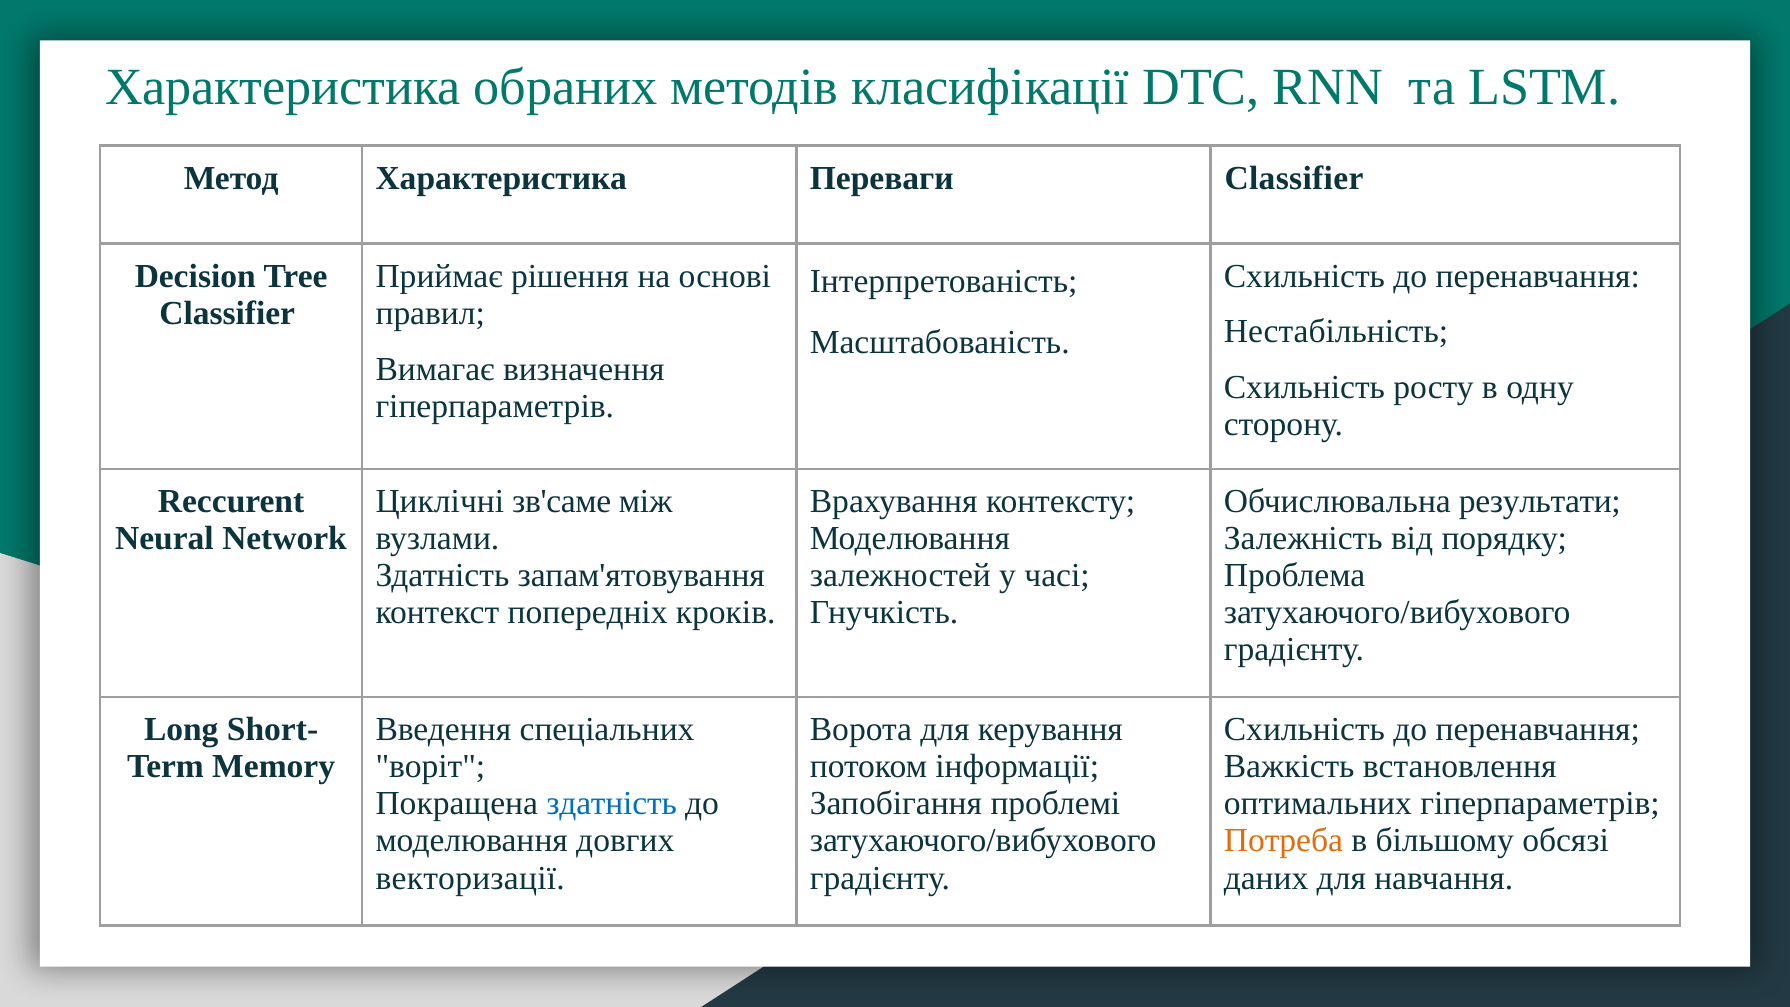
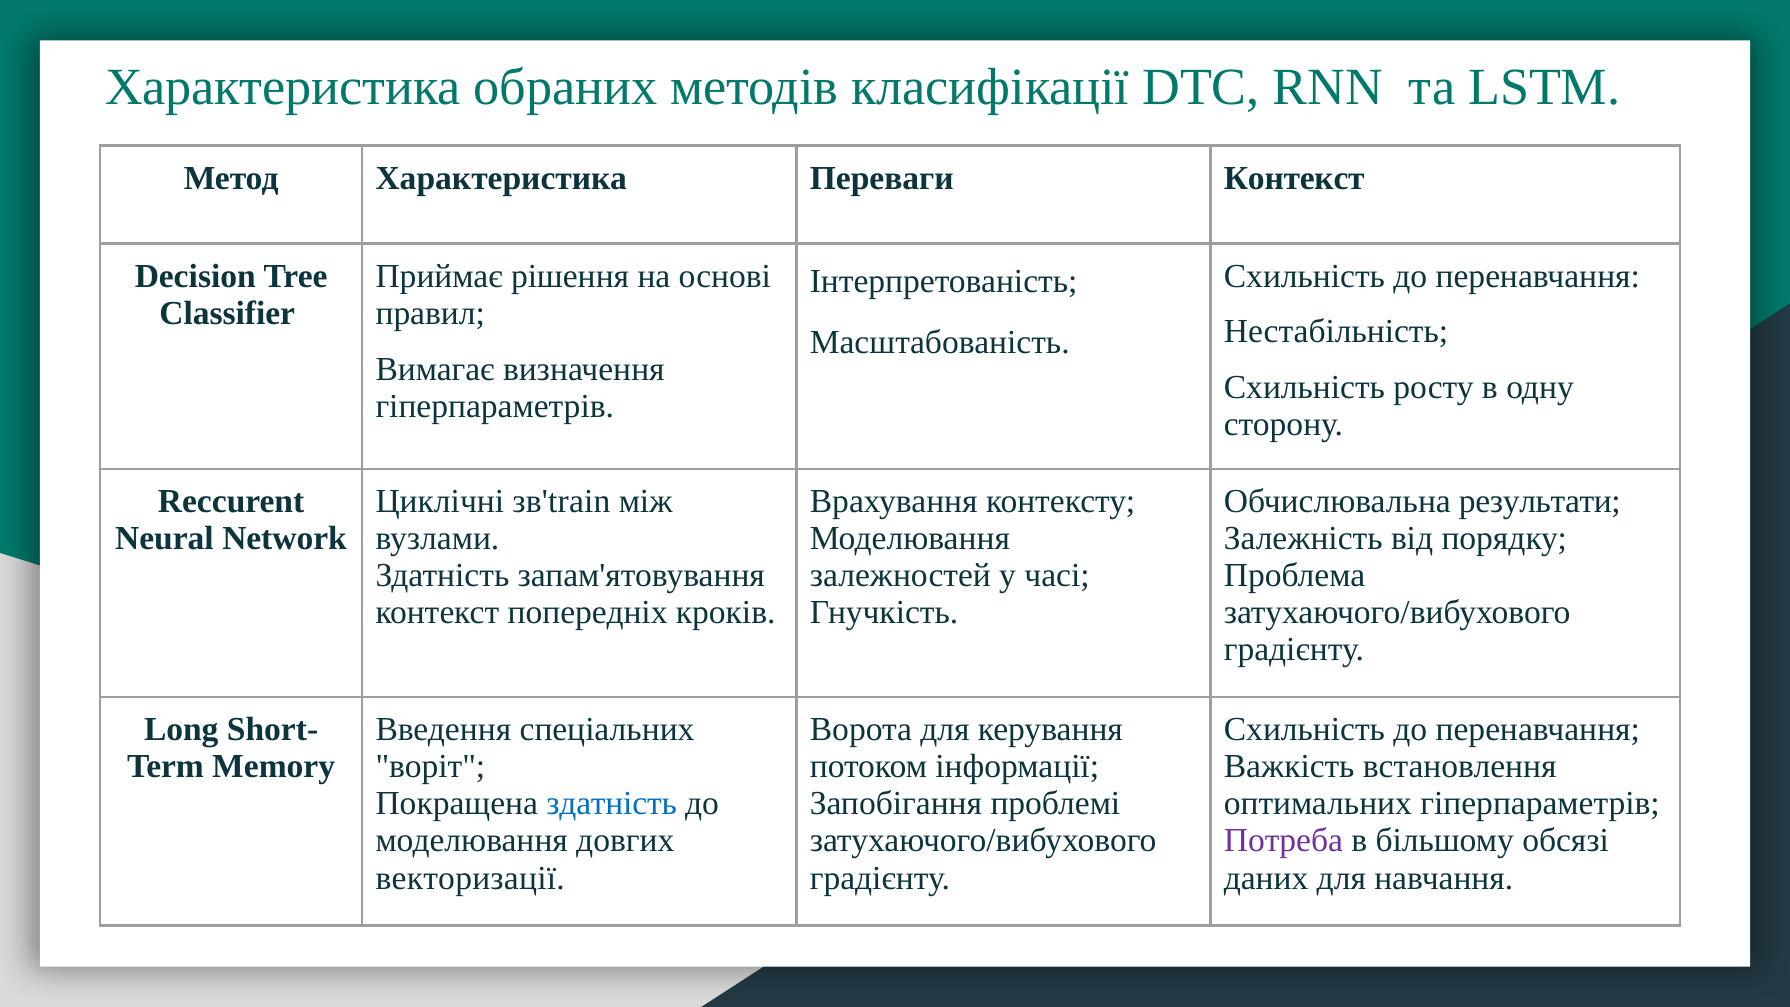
Переваги Classifier: Classifier -> Контекст
зв'саме: зв'саме -> зв'train
Потреба colour: orange -> purple
